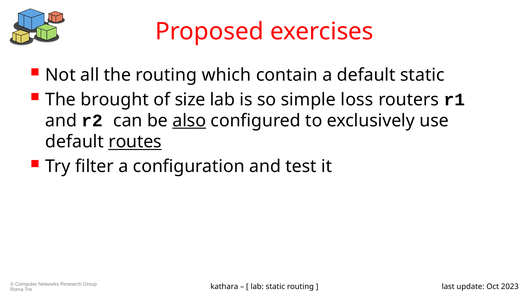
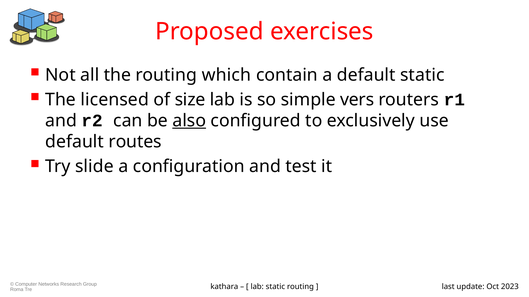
brought: brought -> licensed
loss: loss -> vers
routes underline: present -> none
filter: filter -> slide
